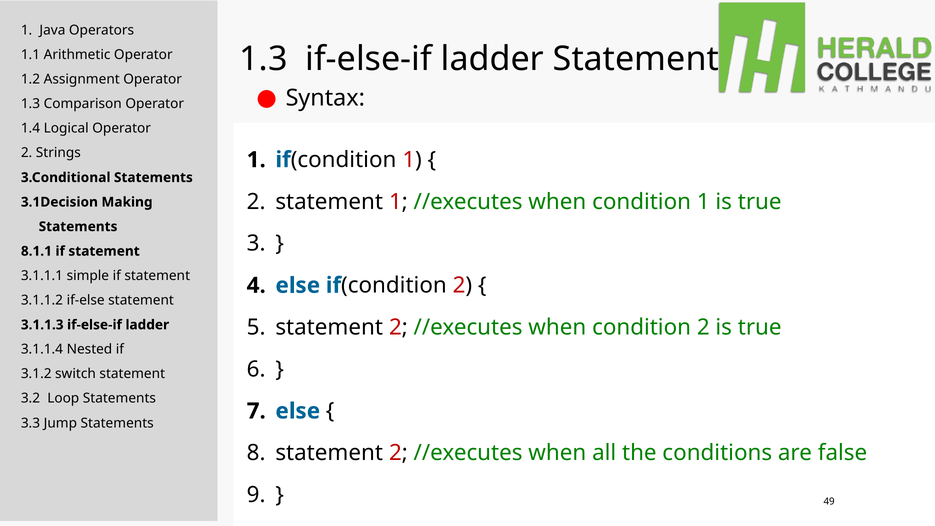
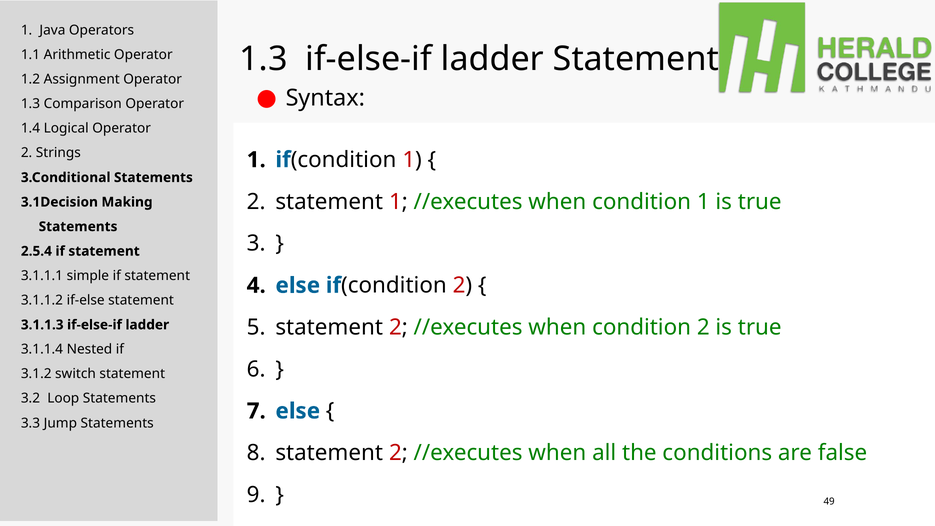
8.1.1: 8.1.1 -> 2.5.4
